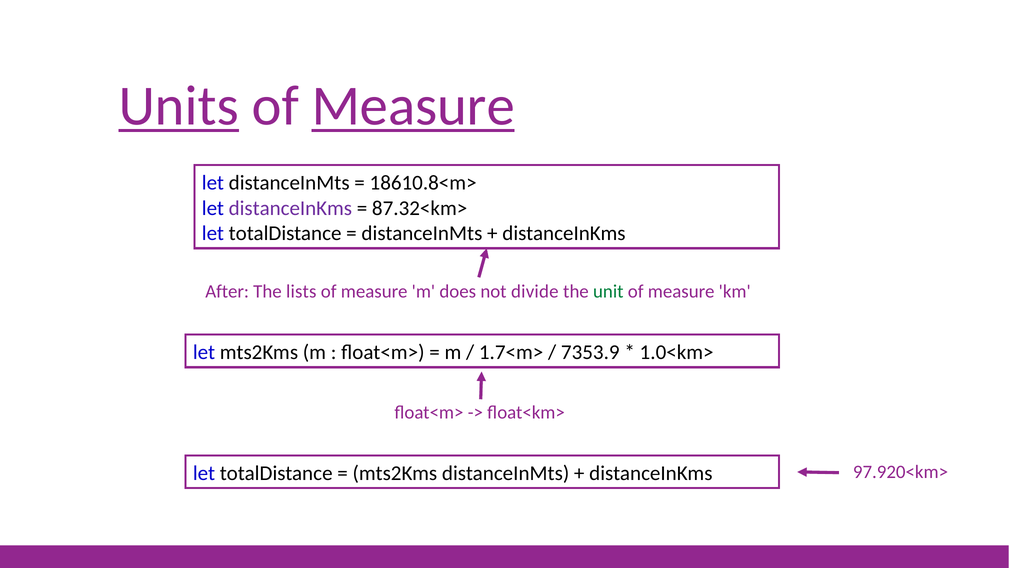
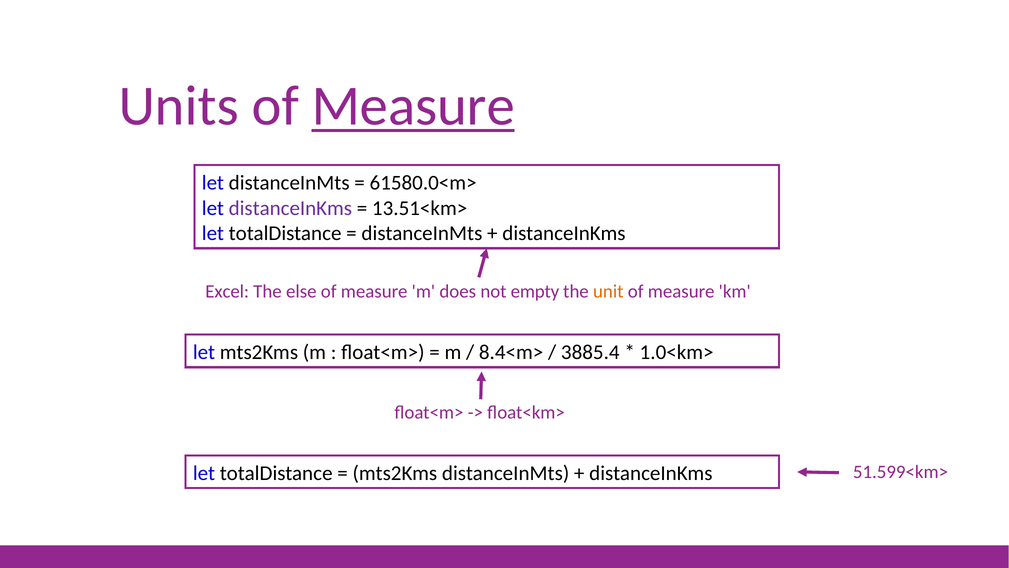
Units underline: present -> none
18610.8<m>: 18610.8<m> -> 61580.0<m>
87.32<km>: 87.32<km> -> 13.51<km>
After: After -> Excel
lists: lists -> else
divide: divide -> empty
unit colour: green -> orange
1.7<m>: 1.7<m> -> 8.4<m>
7353.9: 7353.9 -> 3885.4
97.920<km>: 97.920<km> -> 51.599<km>
